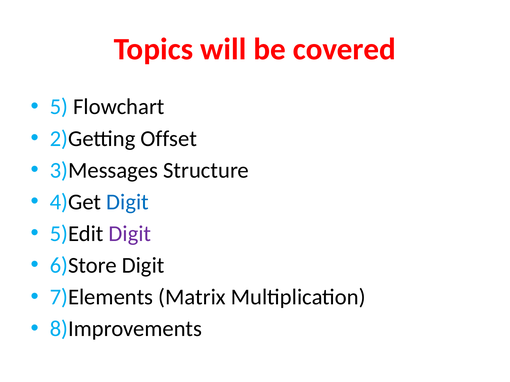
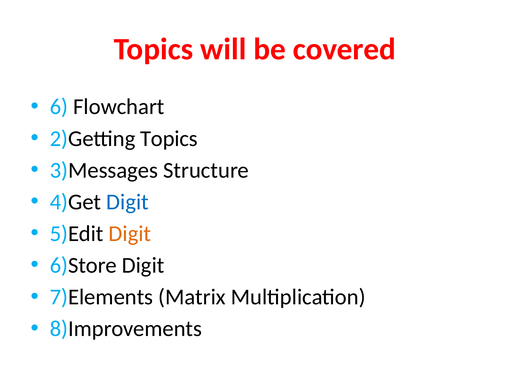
5: 5 -> 6
2)Getting Offset: Offset -> Topics
Digit at (130, 234) colour: purple -> orange
